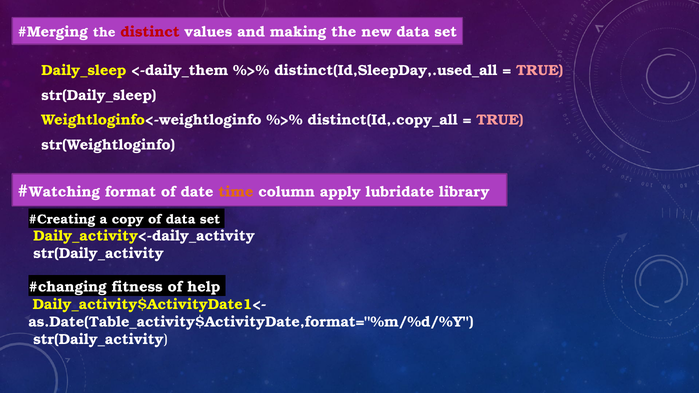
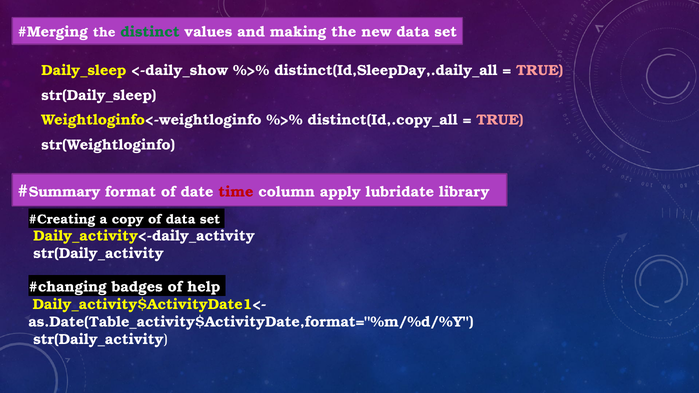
distinct colour: red -> green
<-daily_them: <-daily_them -> <-daily_show
distinct(Id,SleepDay,.used_all: distinct(Id,SleepDay,.used_all -> distinct(Id,SleepDay,.daily_all
Watching: Watching -> Summary
time colour: orange -> red
fitness: fitness -> badges
